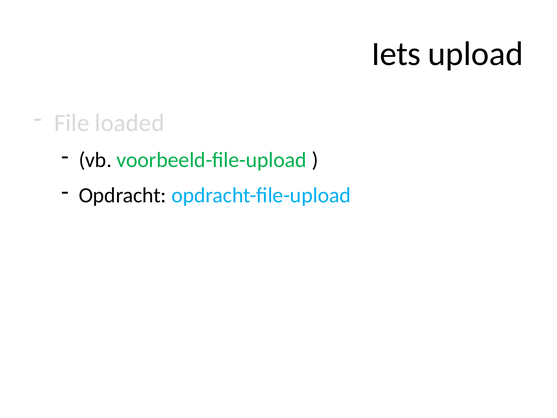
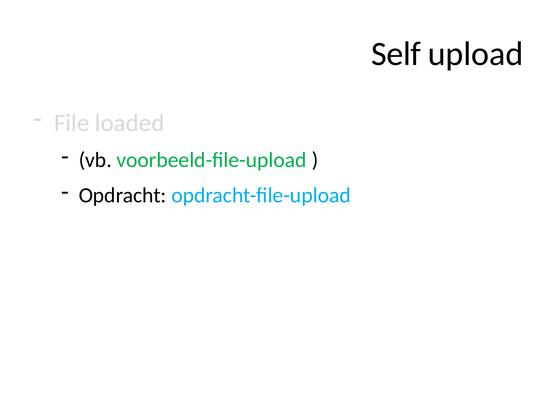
Iets: Iets -> Self
